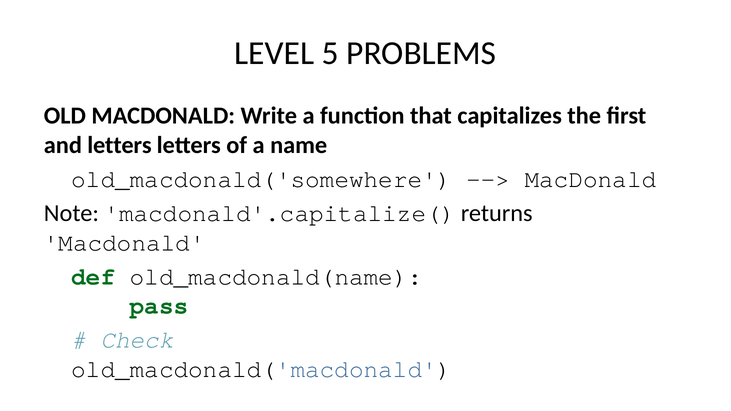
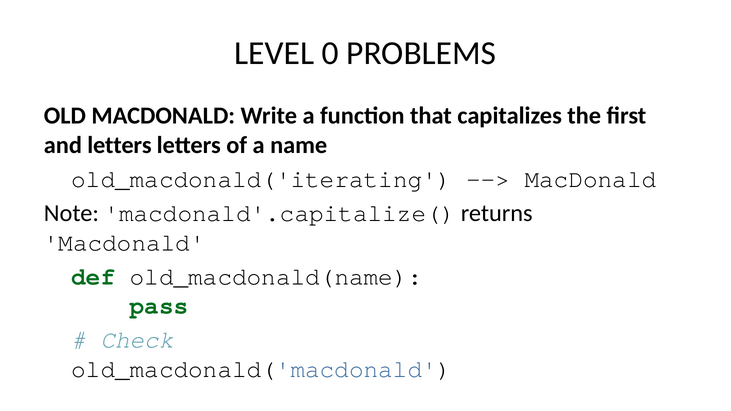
5: 5 -> 0
old_macdonald('somewhere: old_macdonald('somewhere -> old_macdonald('iterating
